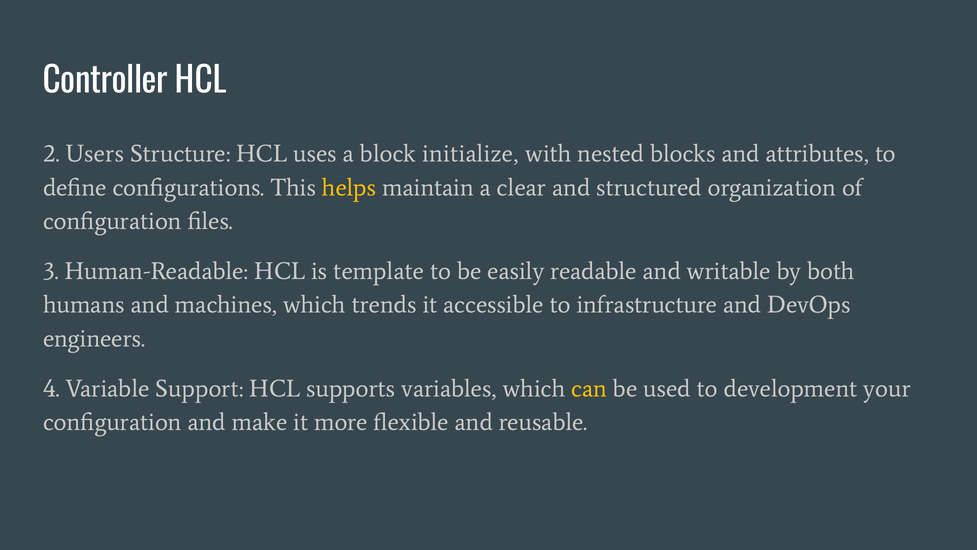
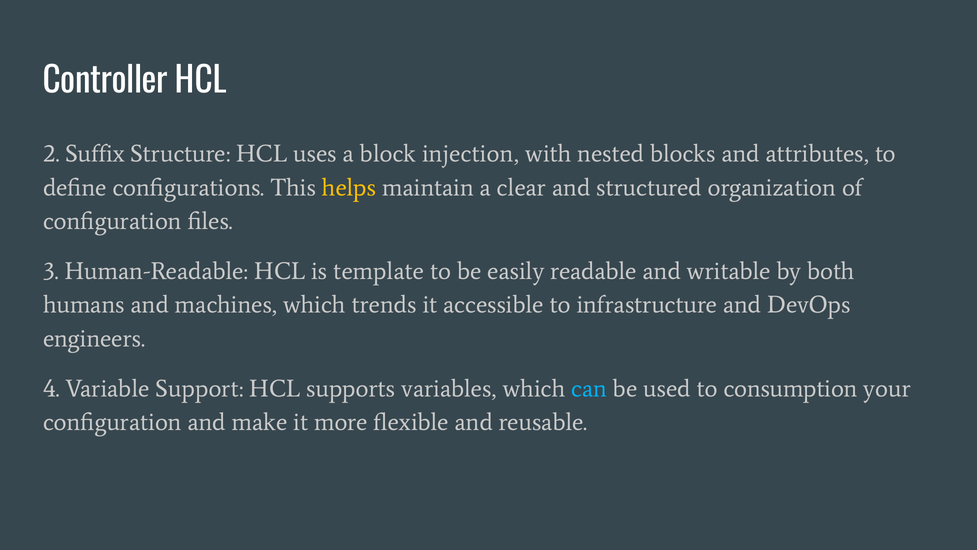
Users: Users -> Suffix
initialize: initialize -> injection
can colour: yellow -> light blue
development: development -> consumption
